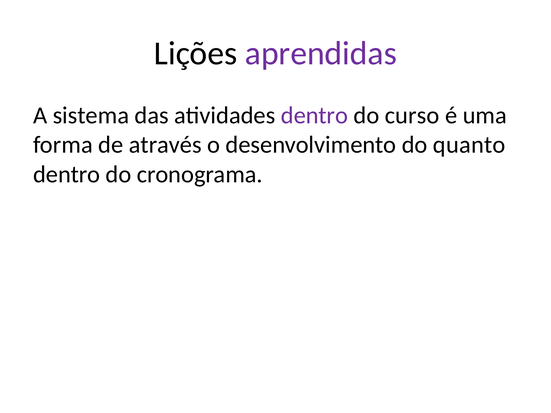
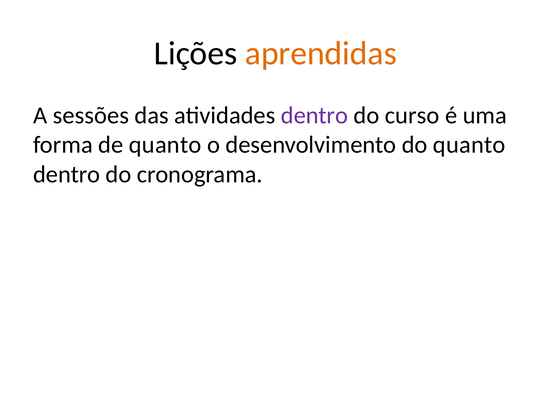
aprendidas colour: purple -> orange
sistema: sistema -> sessões
de através: através -> quanto
